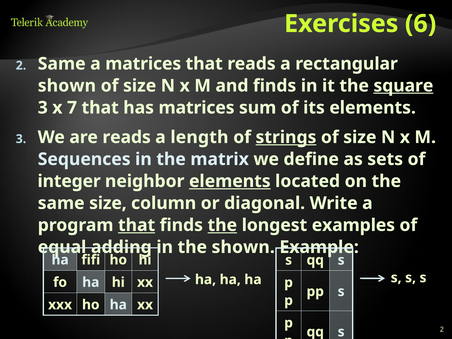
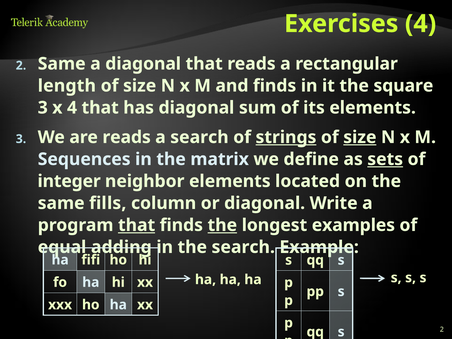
Exercises 6: 6 -> 4
a matrices: matrices -> diagonal
shown at (67, 86): shown -> length
square underline: present -> none
x 7: 7 -> 4
has matrices: matrices -> diagonal
a length: length -> search
size at (360, 137) underline: none -> present
sets underline: none -> present
elements at (230, 181) underline: present -> none
same size: size -> fills
the shown: shown -> search
